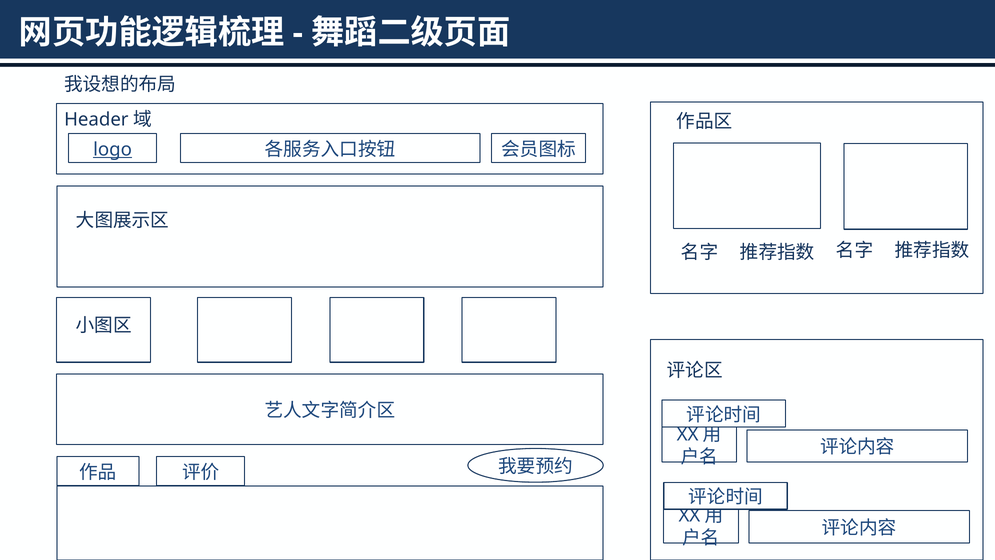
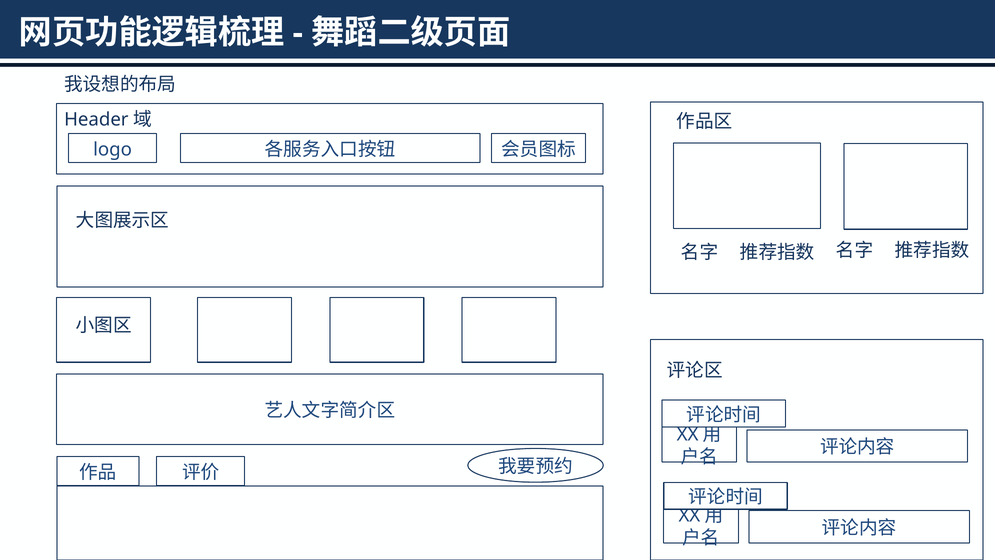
logo underline: present -> none
